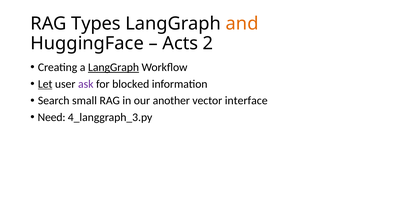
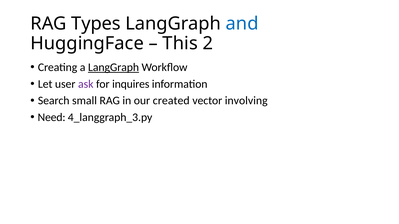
and colour: orange -> blue
Acts: Acts -> This
Let underline: present -> none
blocked: blocked -> inquires
another: another -> created
interface: interface -> involving
